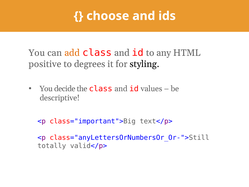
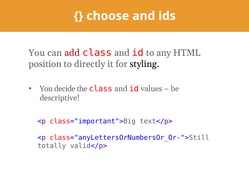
add colour: orange -> red
positive: positive -> position
degrees: degrees -> directly
